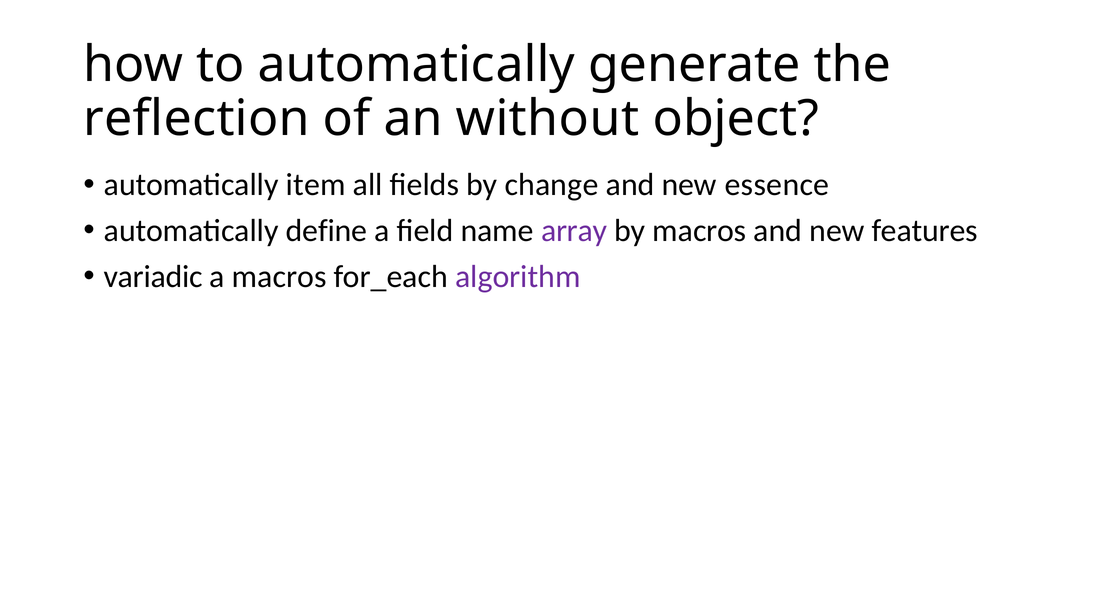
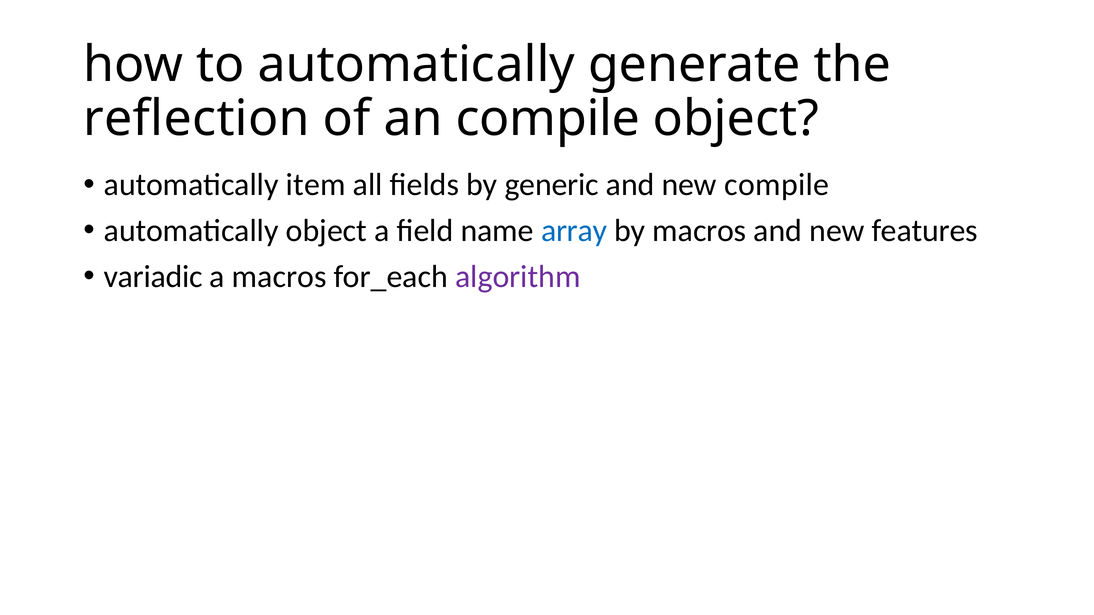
an without: without -> compile
change: change -> generic
new essence: essence -> compile
automatically define: define -> object
array colour: purple -> blue
